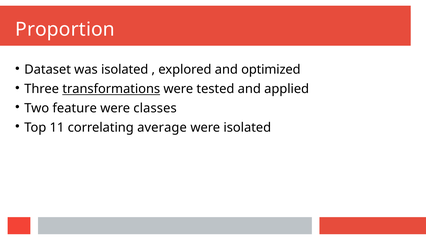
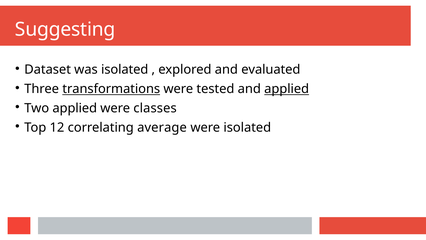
Proportion: Proportion -> Suggesting
optimized: optimized -> evaluated
applied at (287, 89) underline: none -> present
Two feature: feature -> applied
11: 11 -> 12
